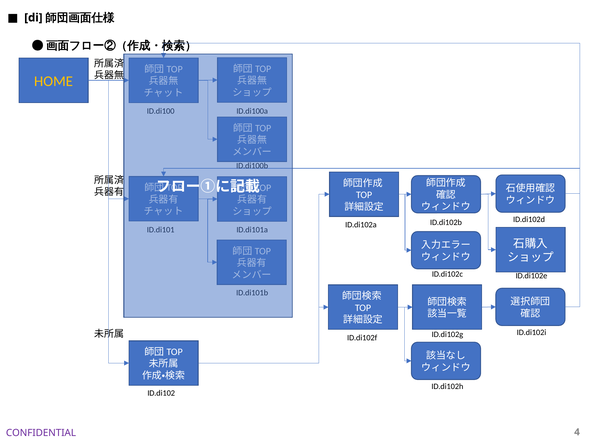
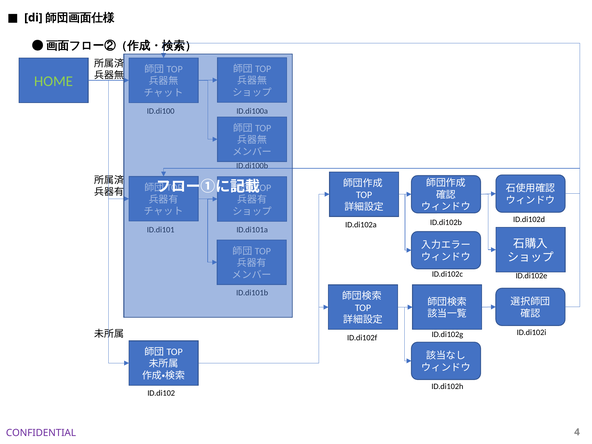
HOME colour: yellow -> light green
